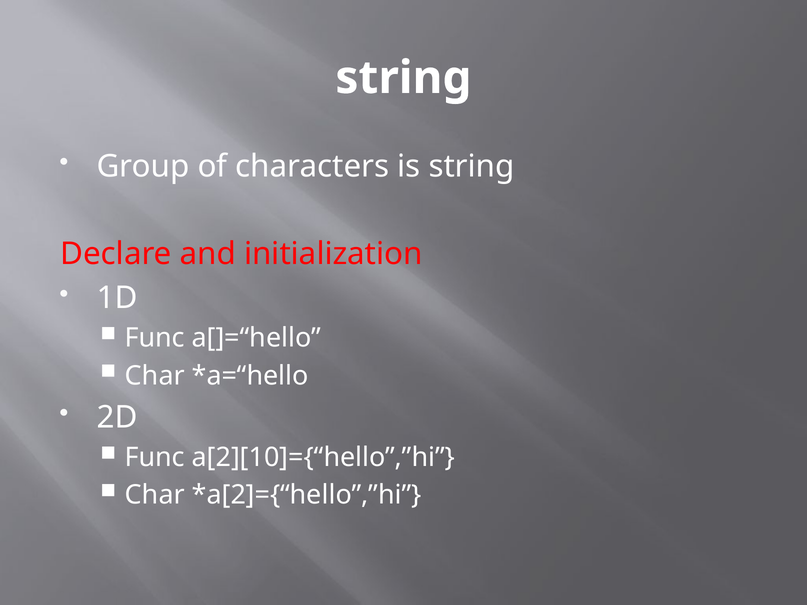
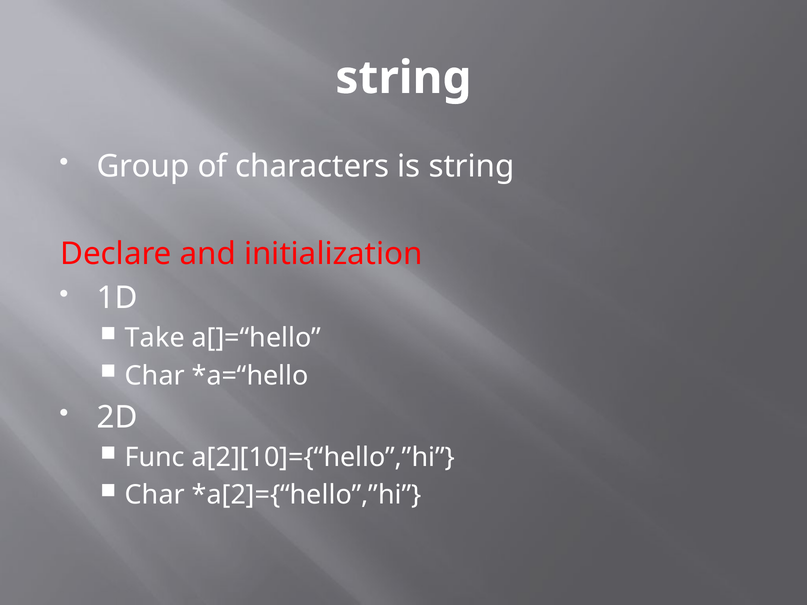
Func at (155, 338): Func -> Take
